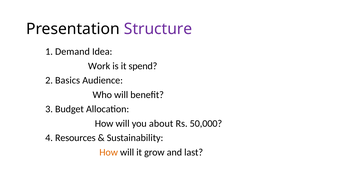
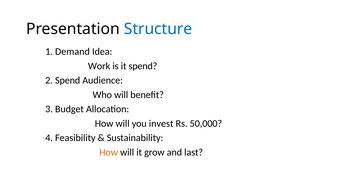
Structure colour: purple -> blue
2 Basics: Basics -> Spend
about: about -> invest
Resources: Resources -> Feasibility
